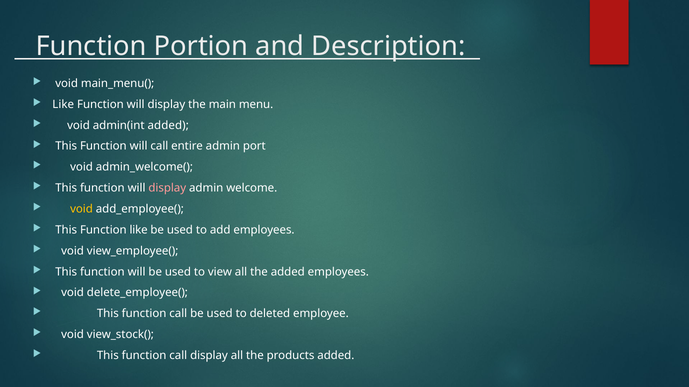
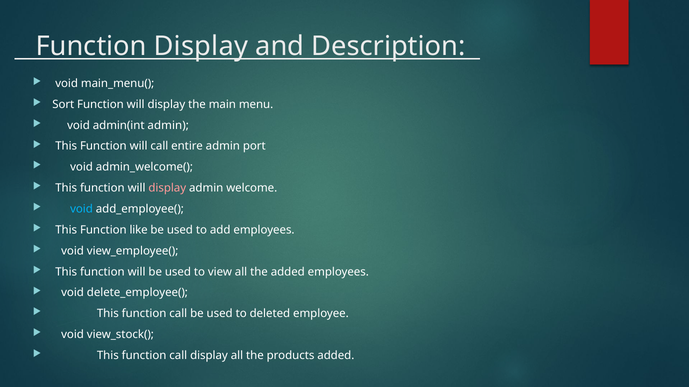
Function Portion: Portion -> Display
Like at (63, 104): Like -> Sort
admin(int added: added -> admin
void at (82, 209) colour: yellow -> light blue
